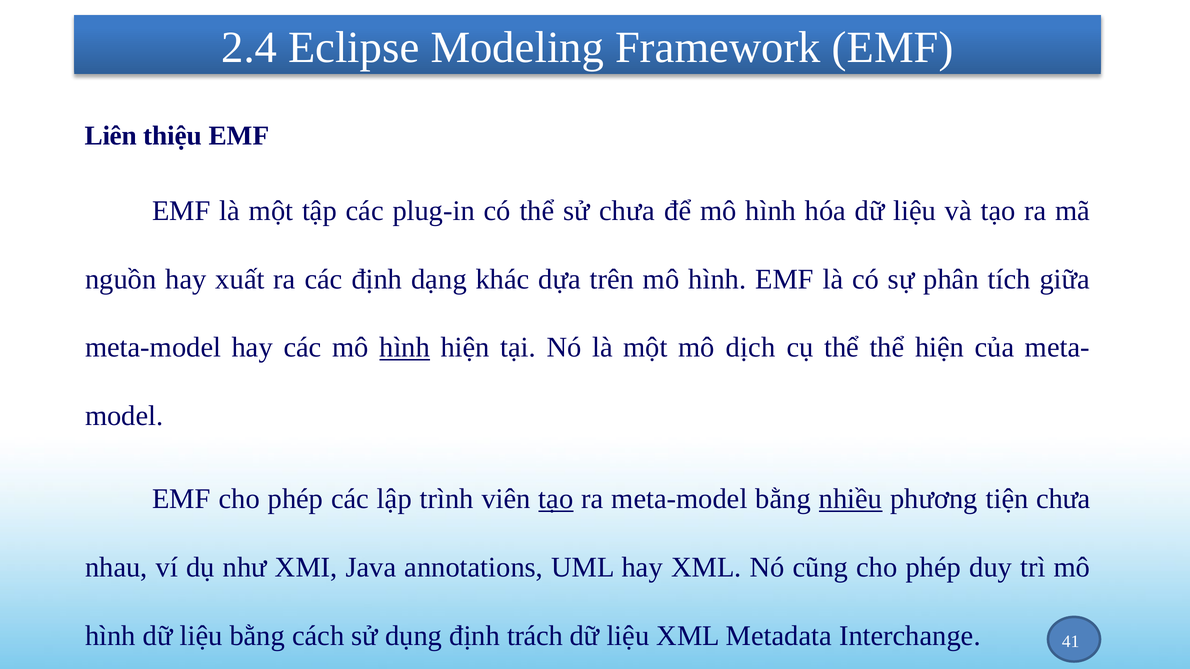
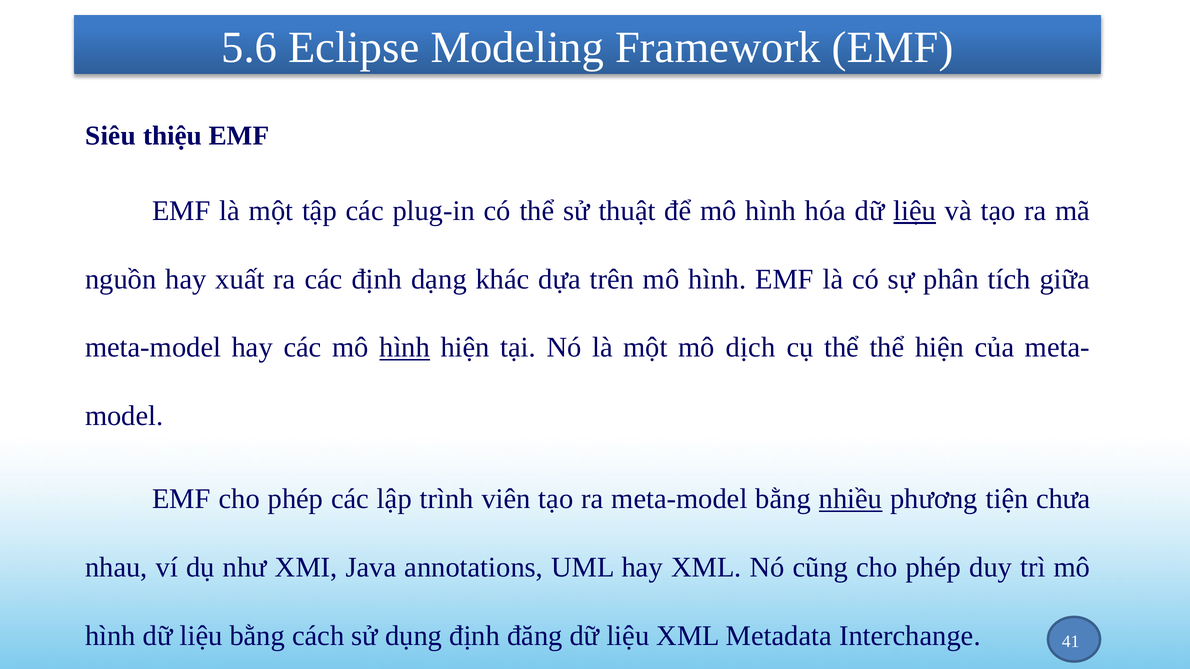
2.4: 2.4 -> 5.6
Liên: Liên -> Siêu
sử chưa: chưa -> thuật
liệu at (915, 211) underline: none -> present
tạo at (556, 499) underline: present -> none
trách: trách -> đăng
